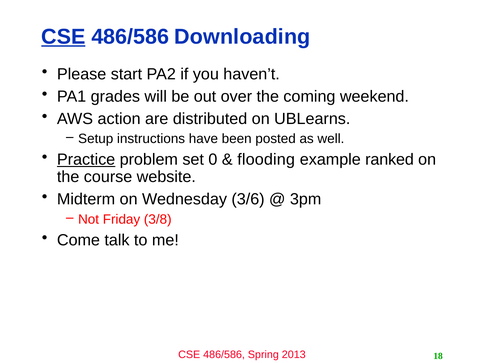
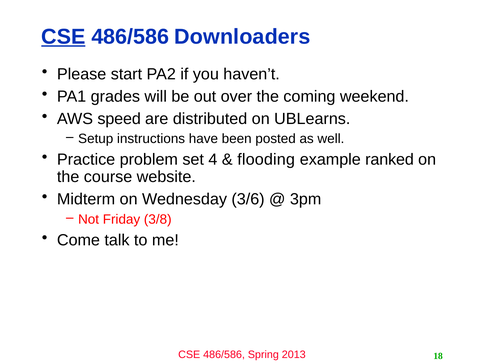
Downloading: Downloading -> Downloaders
action: action -> speed
Practice underline: present -> none
0: 0 -> 4
